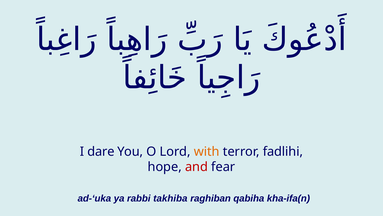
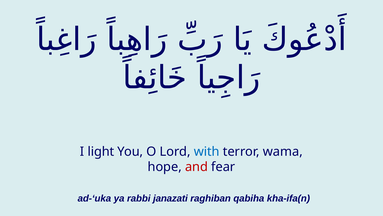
dare: dare -> light
with colour: orange -> blue
fadlihi: fadlihi -> wama
takhiba: takhiba -> janazati
